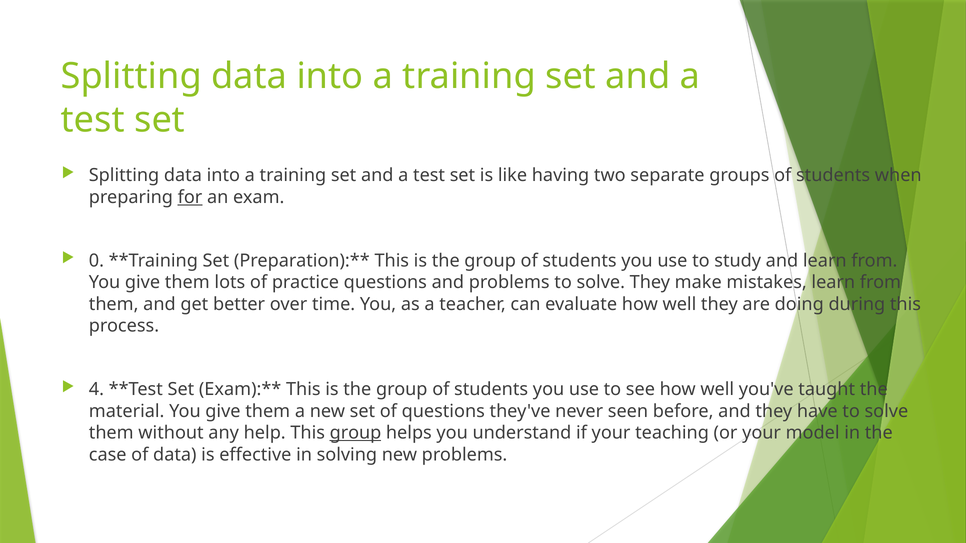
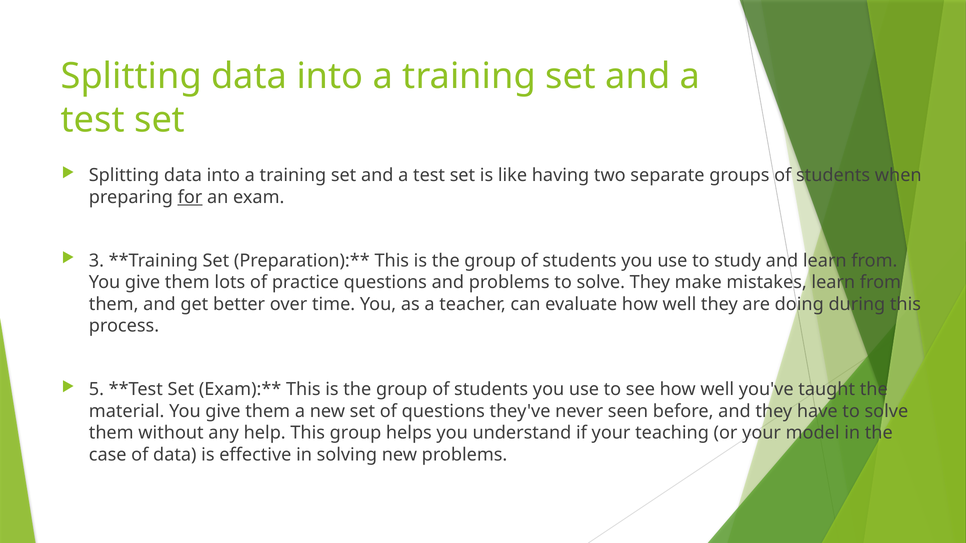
0: 0 -> 3
4: 4 -> 5
group at (355, 433) underline: present -> none
